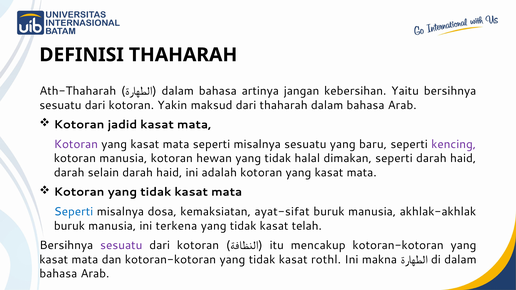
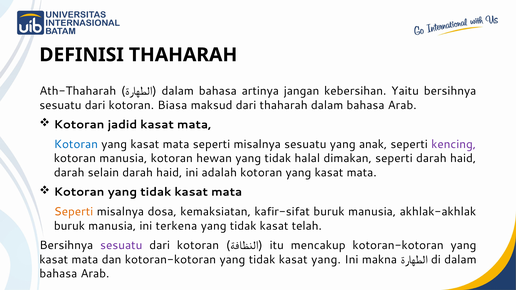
Yakin: Yakin -> Biasa
Kotoran at (76, 144) colour: purple -> blue
baru: baru -> anak
Seperti at (74, 212) colour: blue -> orange
ayat-sifat: ayat-sifat -> kafir-sifat
kasat rothl: rothl -> yang
